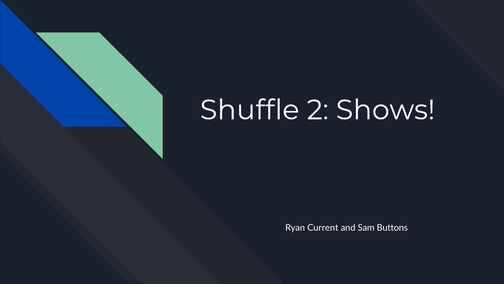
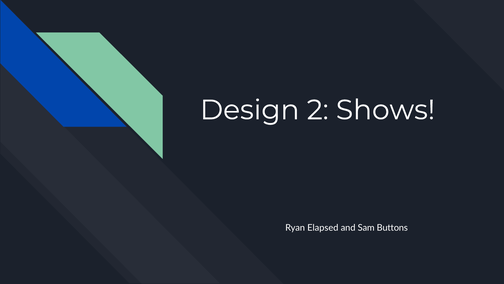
Shuffle: Shuffle -> Design
Current: Current -> Elapsed
